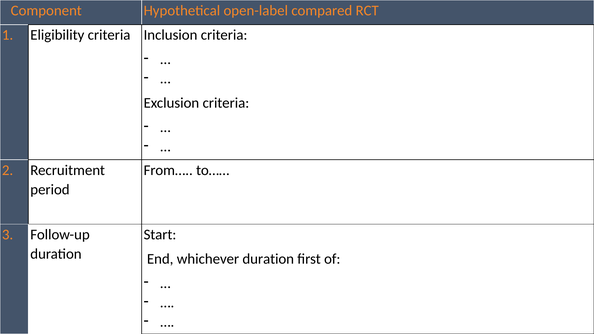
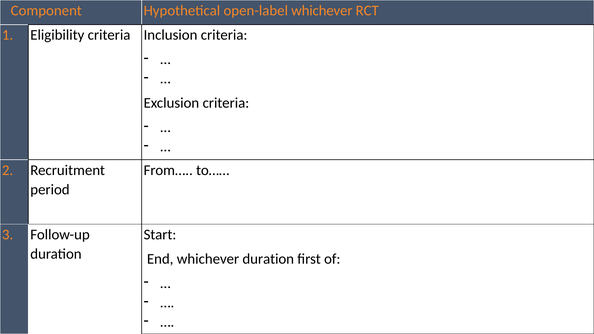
open-label compared: compared -> whichever
